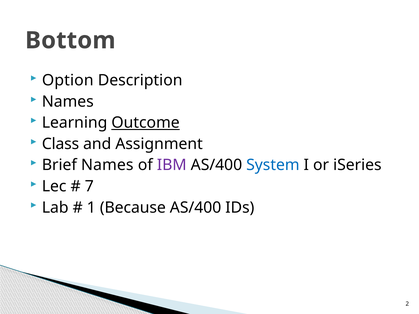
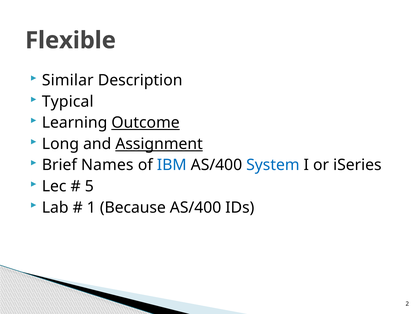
Bottom: Bottom -> Flexible
Option: Option -> Similar
Names at (68, 102): Names -> Typical
Class: Class -> Long
Assignment underline: none -> present
IBM colour: purple -> blue
7: 7 -> 5
